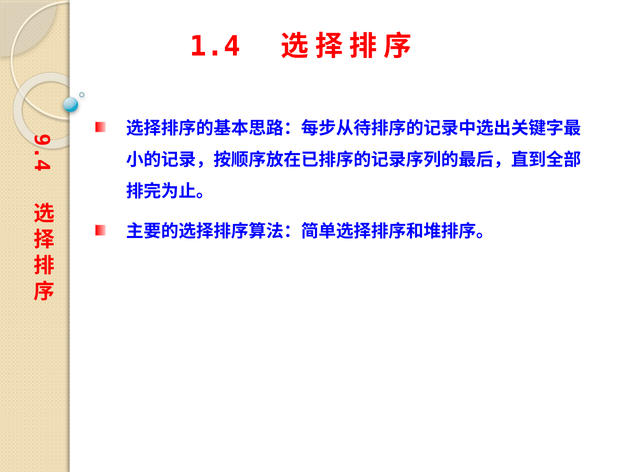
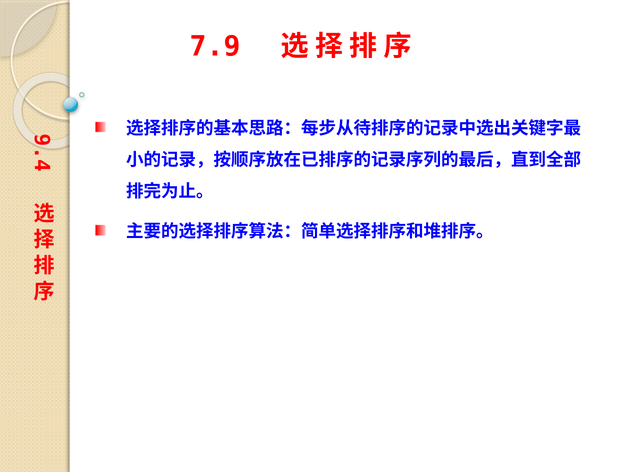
1.4: 1.4 -> 7.9
